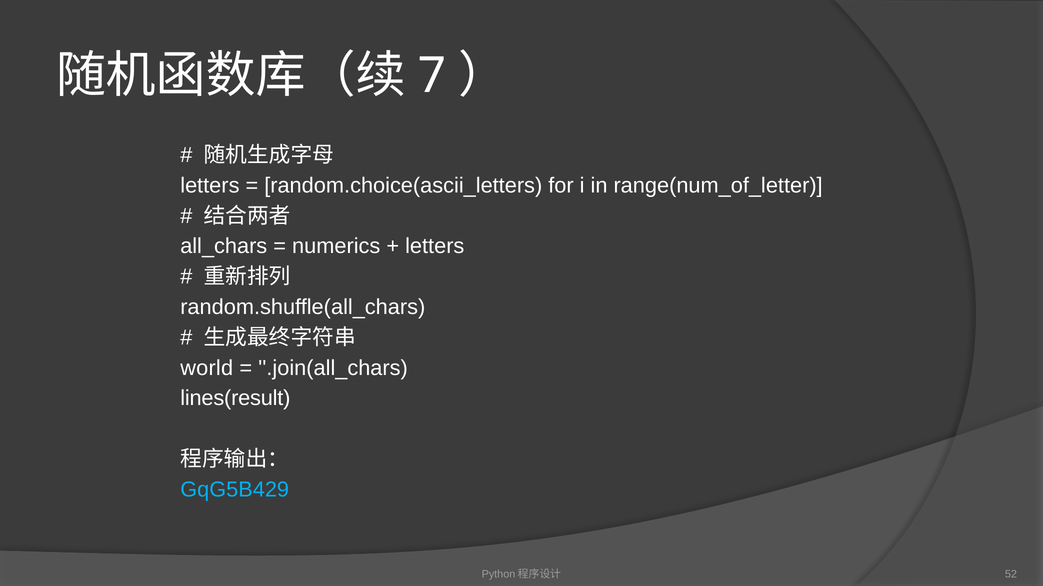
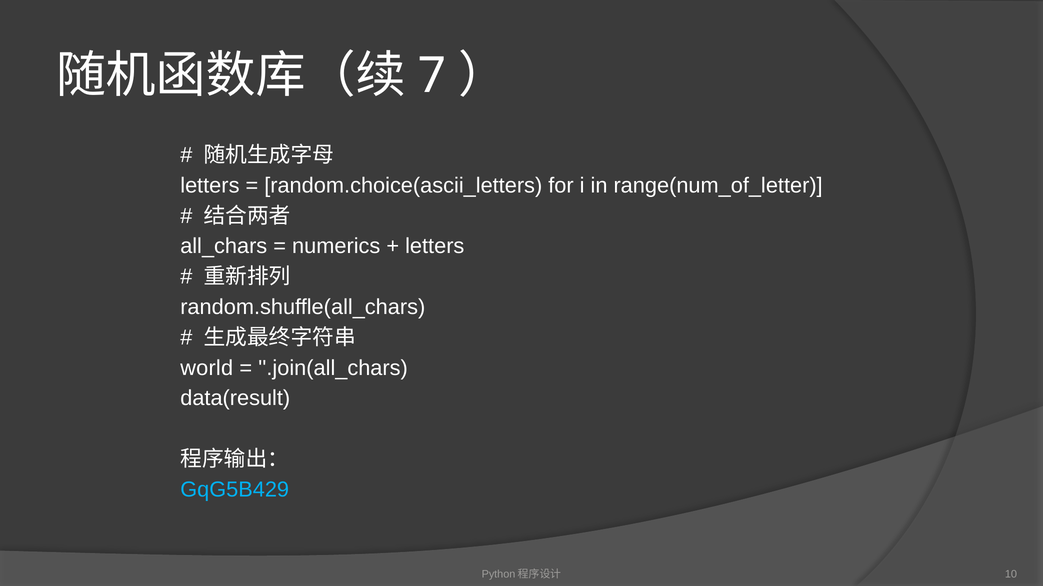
lines(result: lines(result -> data(result
52: 52 -> 10
